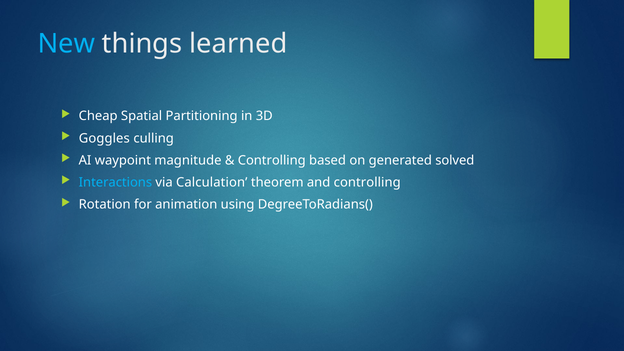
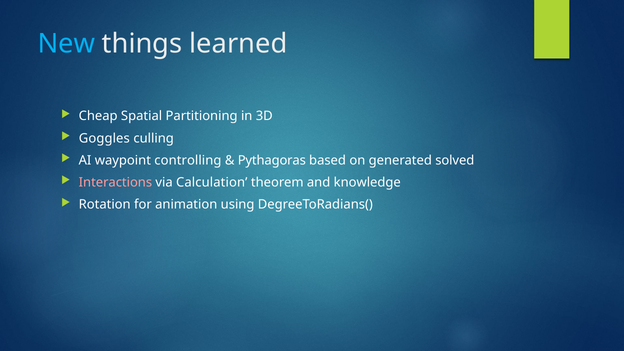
magnitude: magnitude -> controlling
Controlling at (272, 160): Controlling -> Pythagoras
Interactions colour: light blue -> pink
and controlling: controlling -> knowledge
